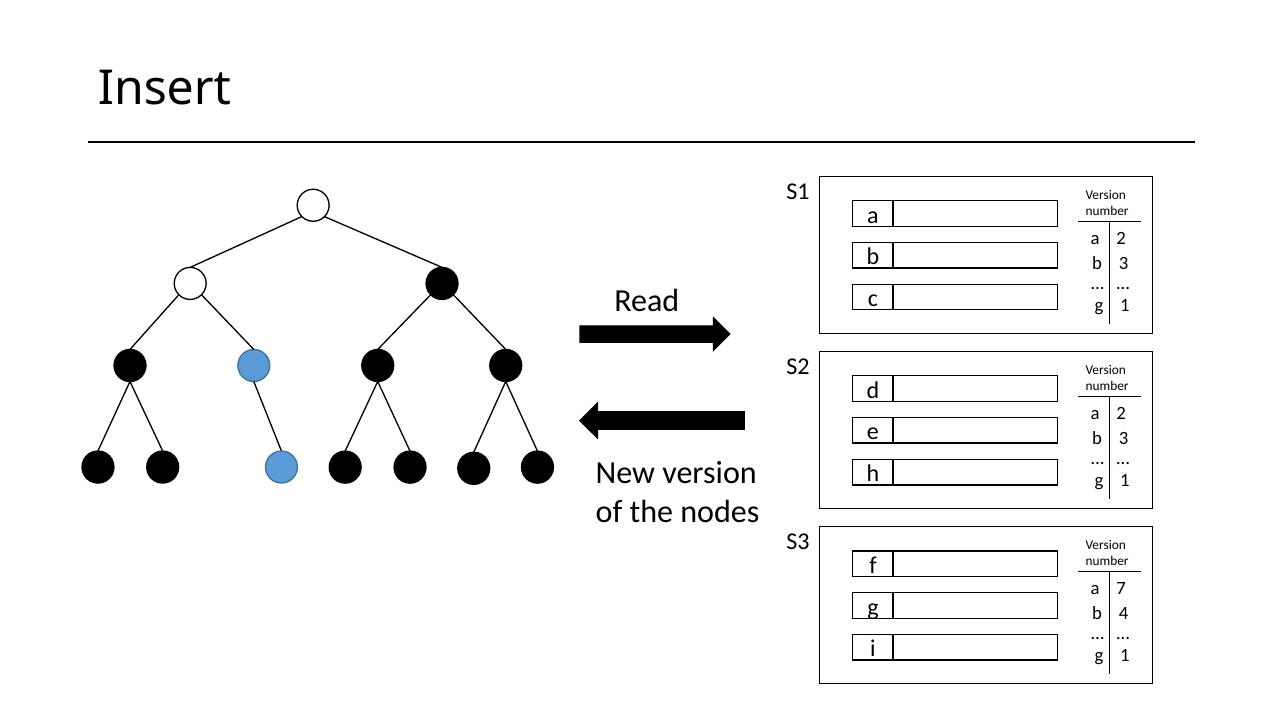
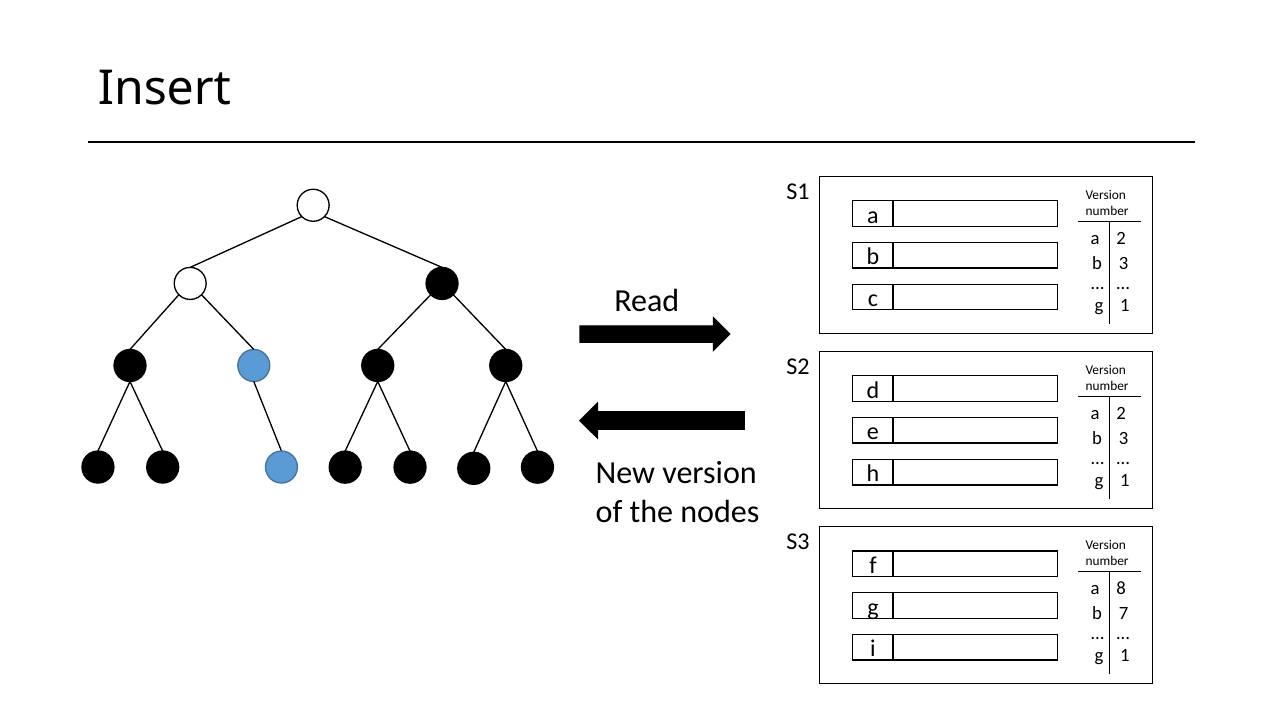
7: 7 -> 8
4: 4 -> 7
